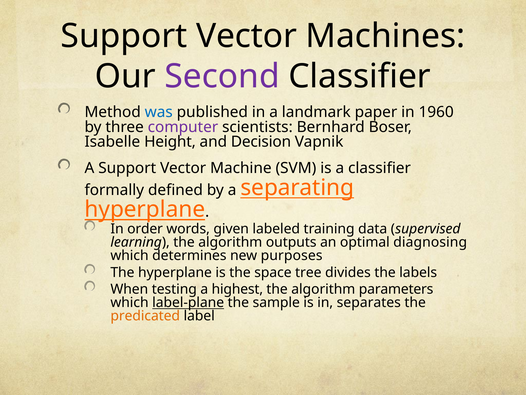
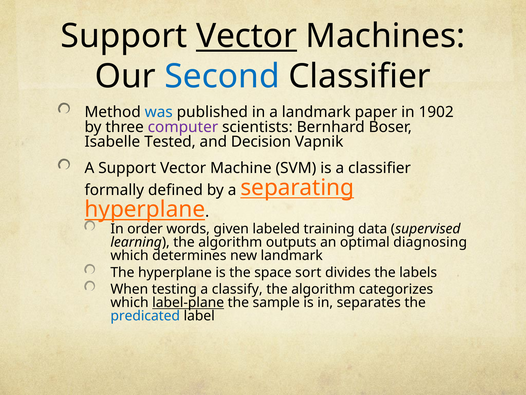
Vector at (247, 36) underline: none -> present
Second colour: purple -> blue
1960: 1960 -> 1902
Height: Height -> Tested
new purposes: purposes -> landmark
tree: tree -> sort
highest: highest -> classify
parameters: parameters -> categorizes
predicated colour: orange -> blue
